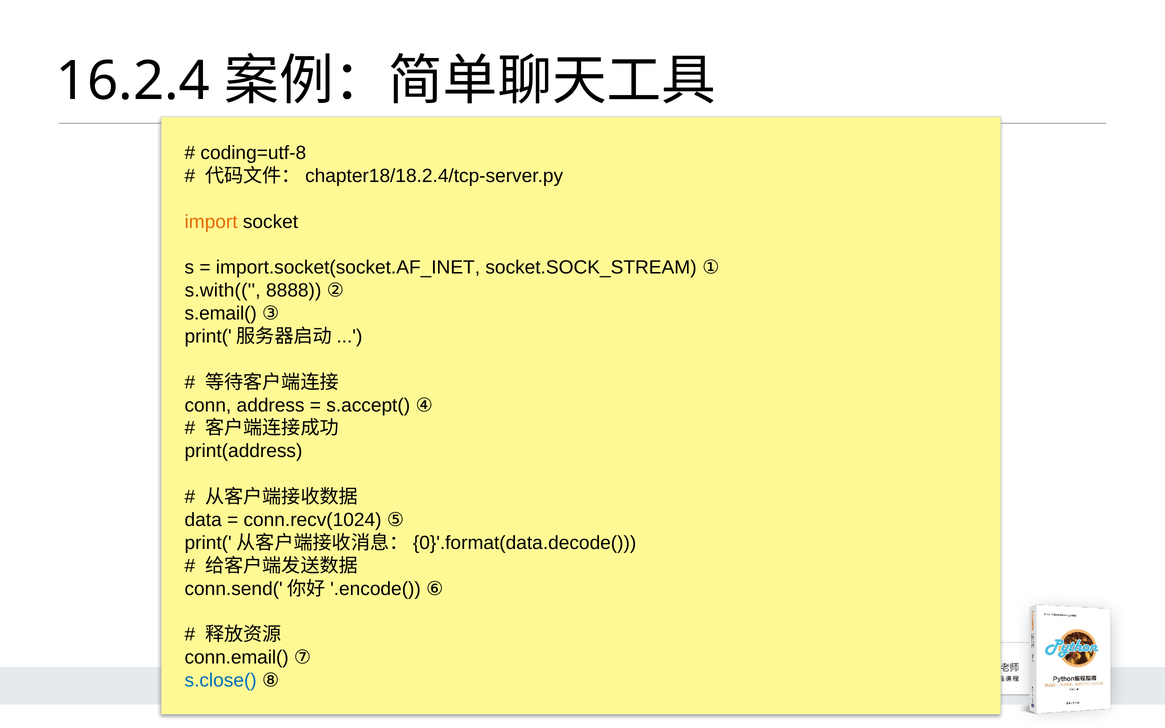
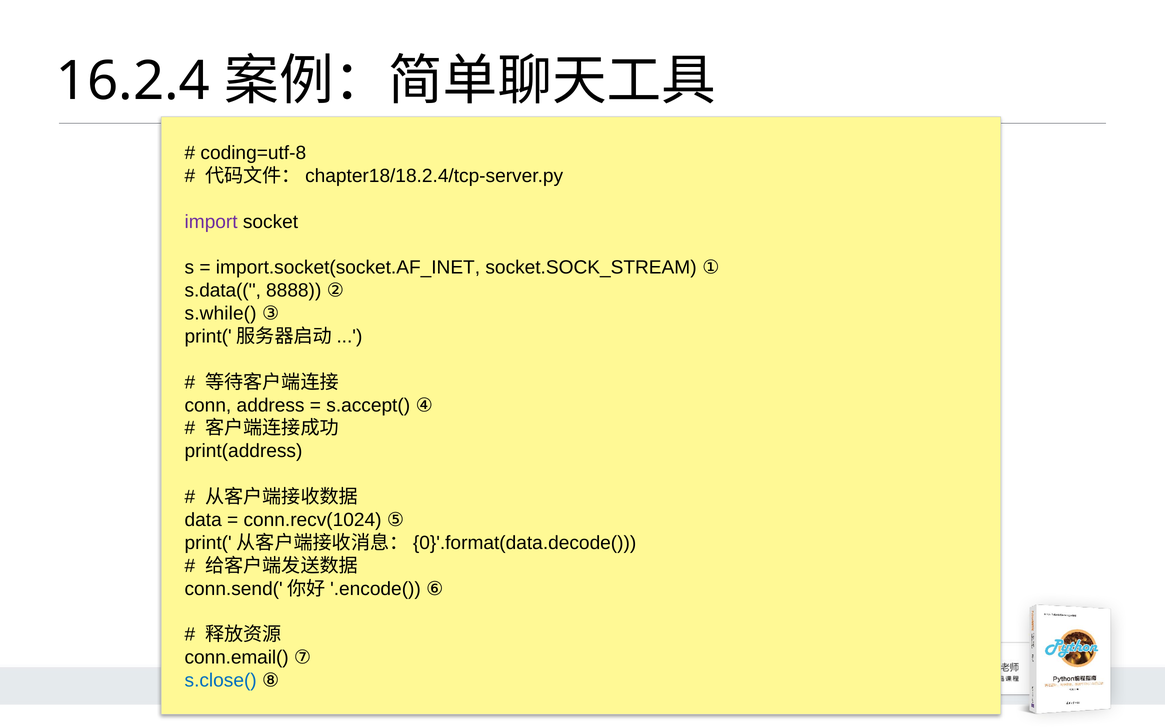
import colour: orange -> purple
s.with((: s.with(( -> s.data((
s.email(: s.email( -> s.while(
